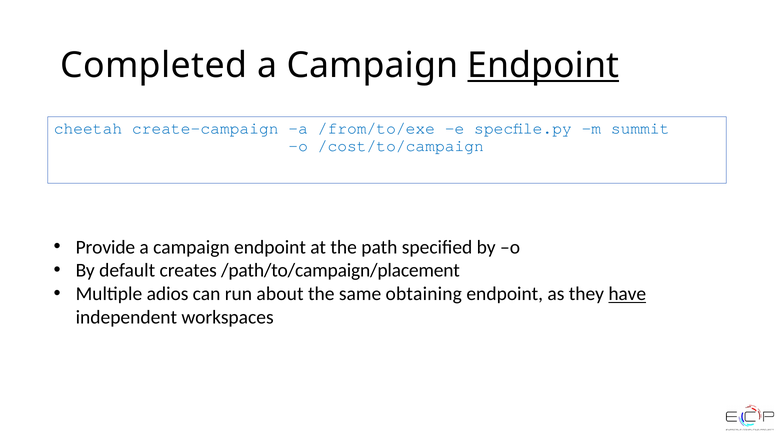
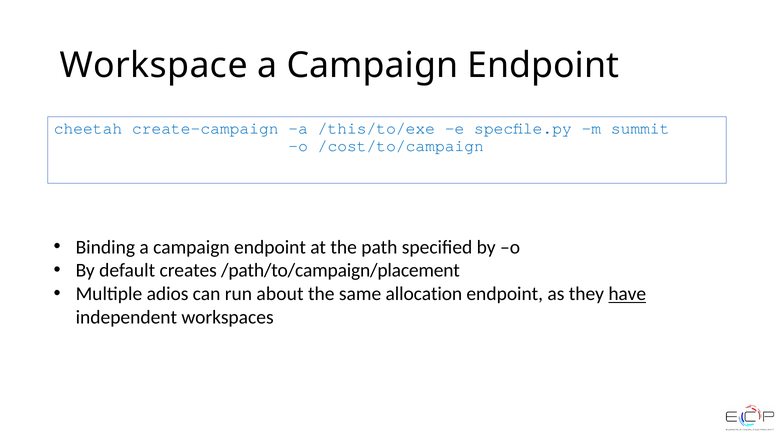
Completed: Completed -> Workspace
Endpoint at (543, 66) underline: present -> none
/from/to/exe: /from/to/exe -> /this/to/exe
Provide: Provide -> Binding
obtaining: obtaining -> allocation
